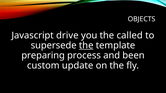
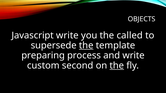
Javascript drive: drive -> write
and been: been -> write
update: update -> second
the at (117, 66) underline: none -> present
